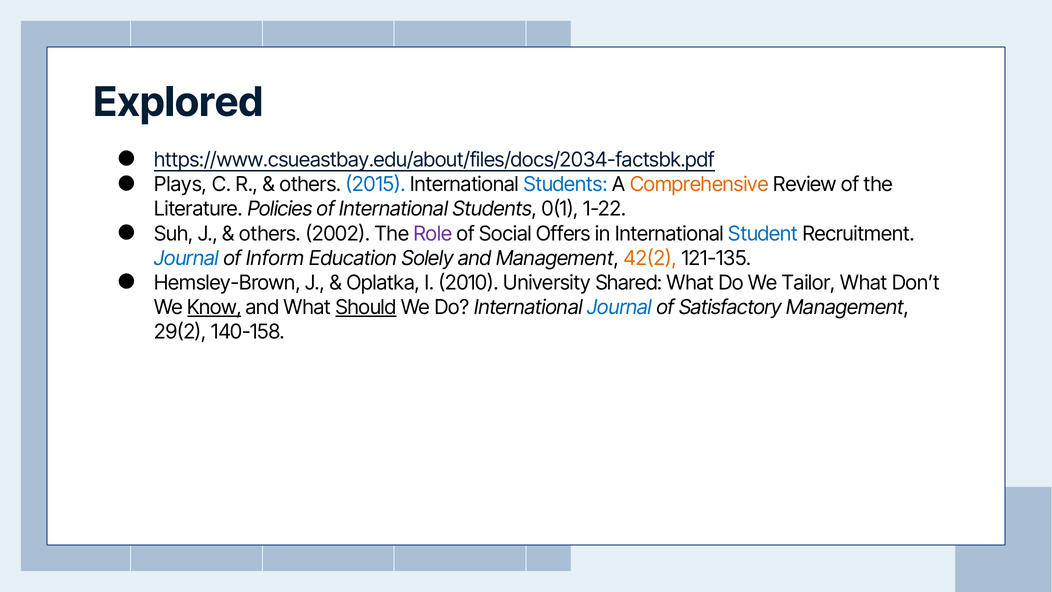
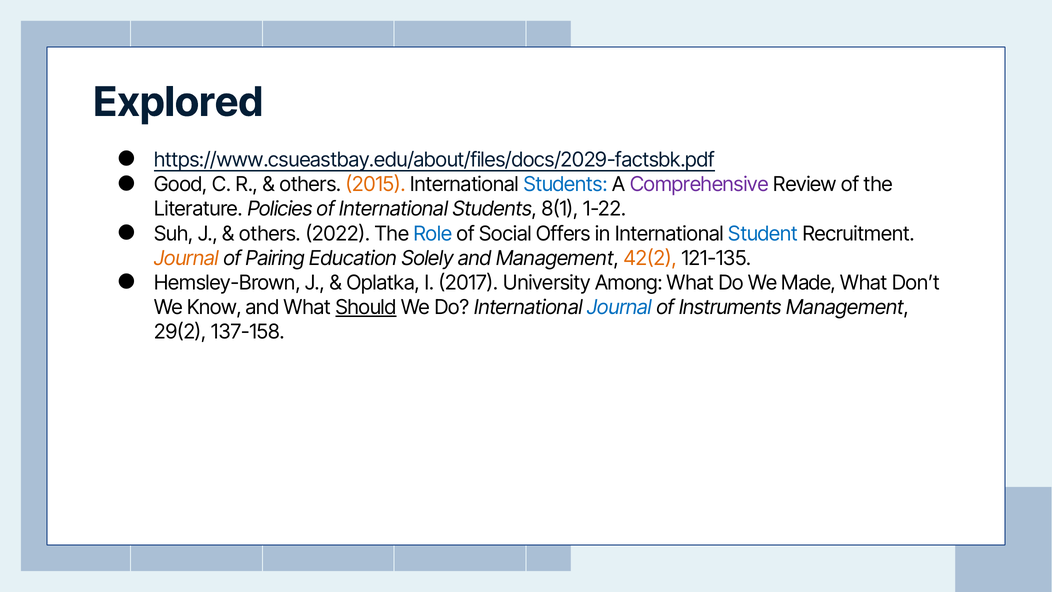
https://www.csueastbay.edu/about/files/docs/2034-factsbk.pdf: https://www.csueastbay.edu/about/files/docs/2034-factsbk.pdf -> https://www.csueastbay.edu/about/files/docs/2029-factsbk.pdf
Plays: Plays -> Good
2015 colour: blue -> orange
Comprehensive colour: orange -> purple
0(1: 0(1 -> 8(1
2002: 2002 -> 2022
Role colour: purple -> blue
Journal at (186, 258) colour: blue -> orange
Inform: Inform -> Pairing
2010: 2010 -> 2017
Shared: Shared -> Among
Tailor: Tailor -> Made
Know underline: present -> none
Satisfactory: Satisfactory -> Instruments
140-158: 140-158 -> 137-158
